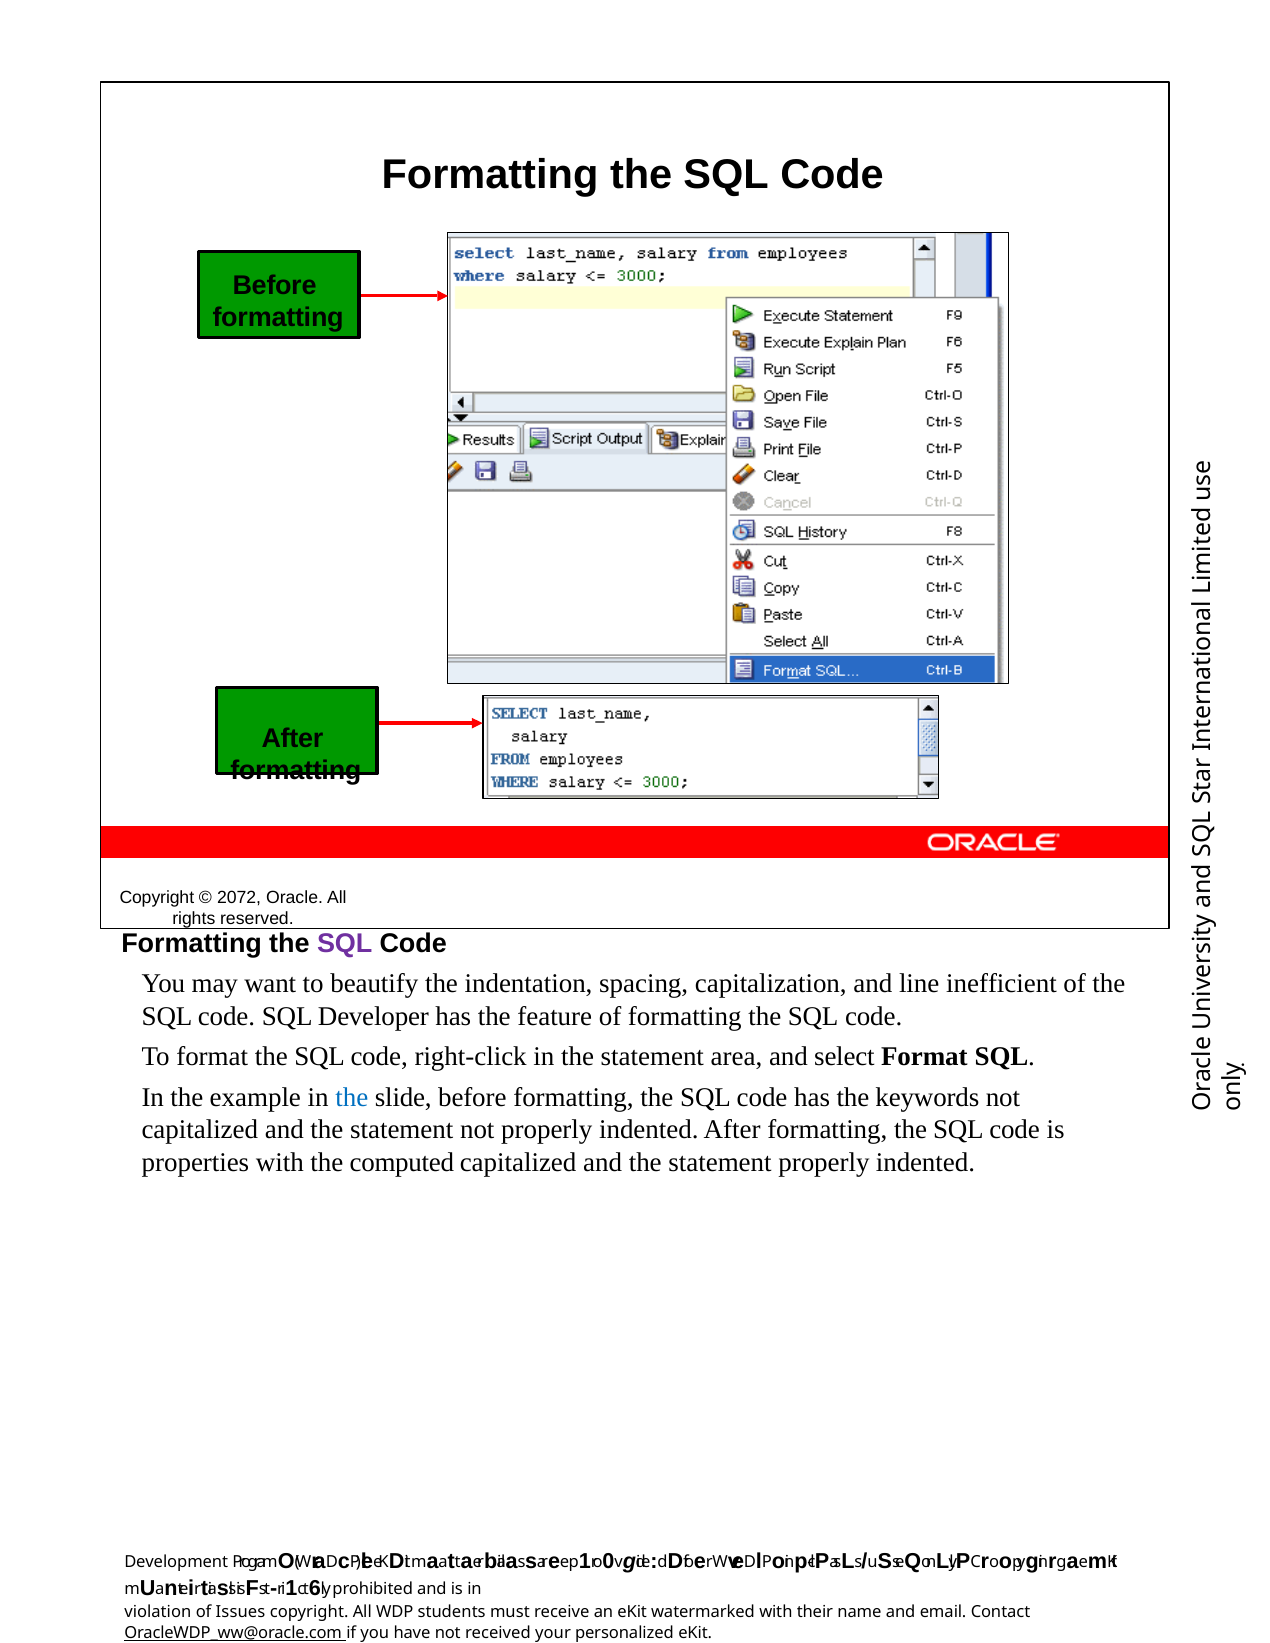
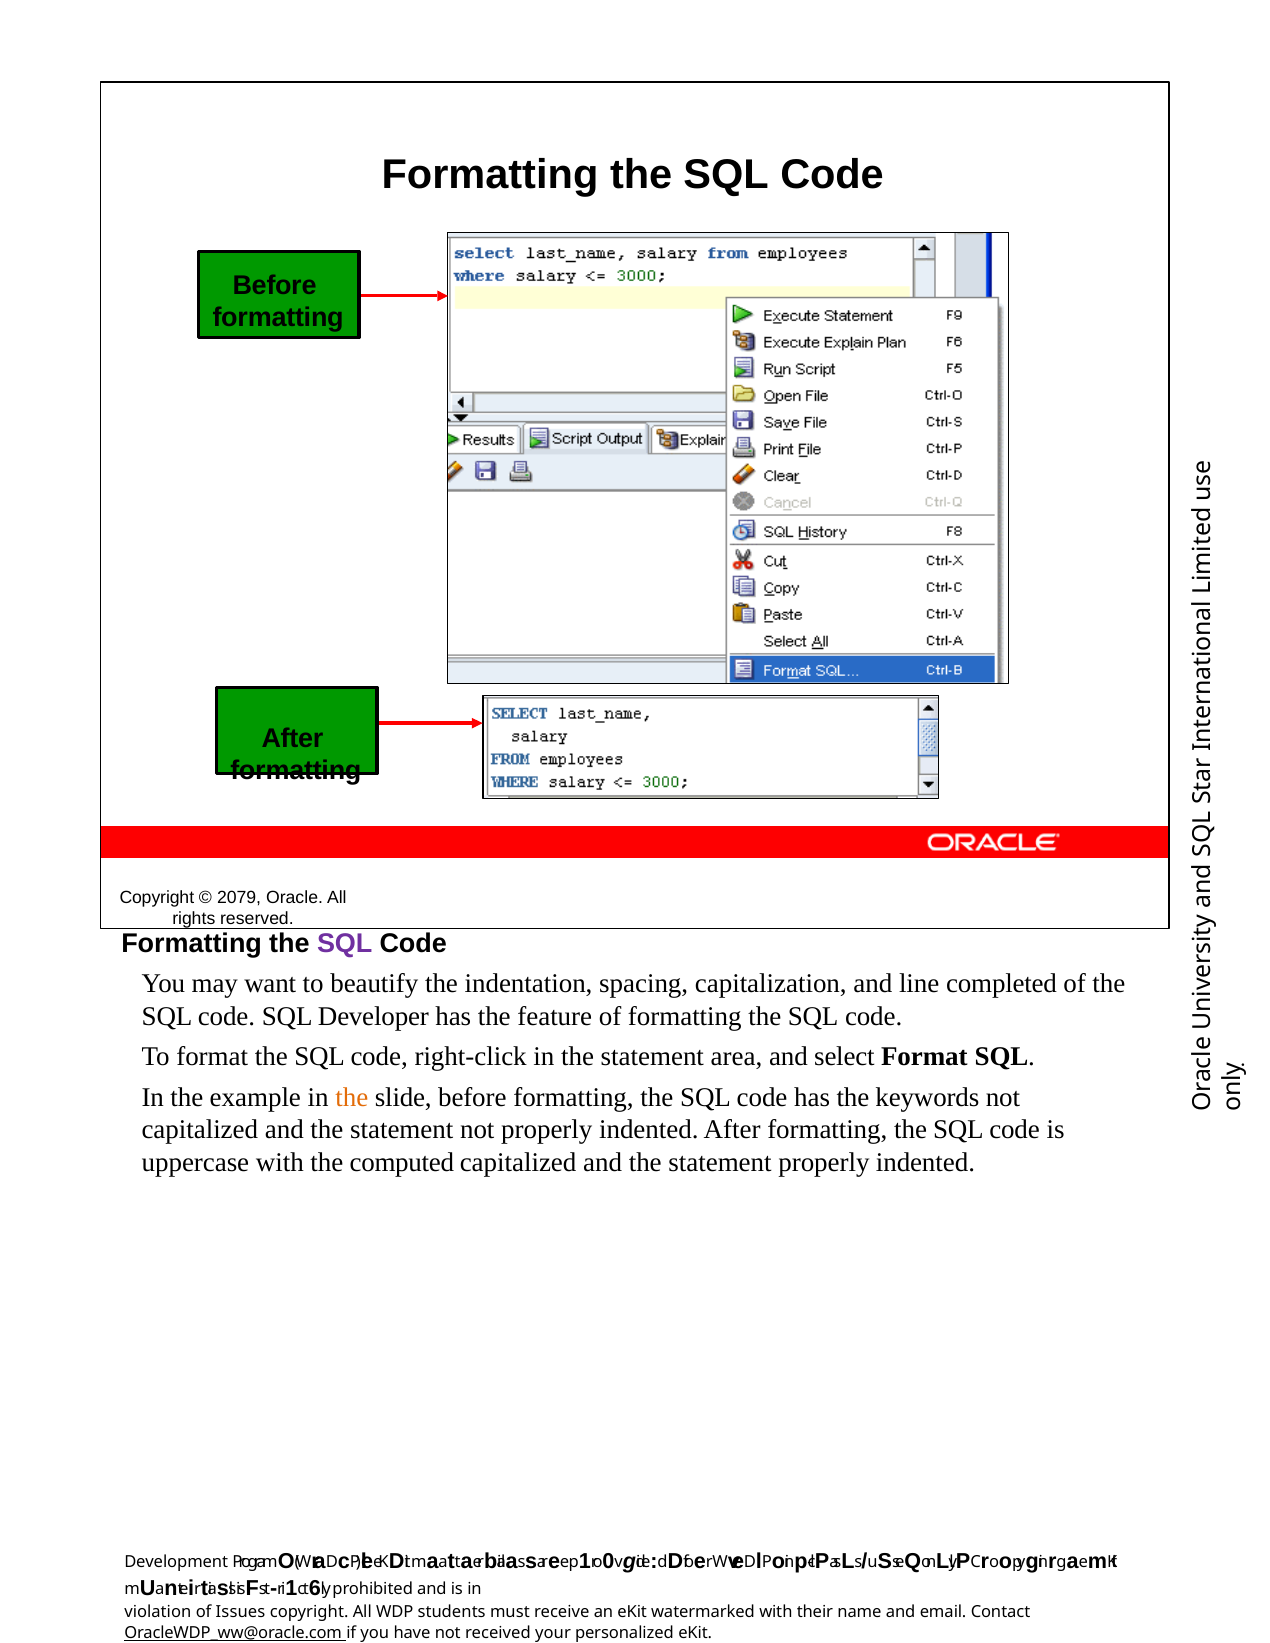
2072: 2072 -> 2079
inefficient: inefficient -> completed
the at (352, 1098) colour: blue -> orange
properties: properties -> uppercase
